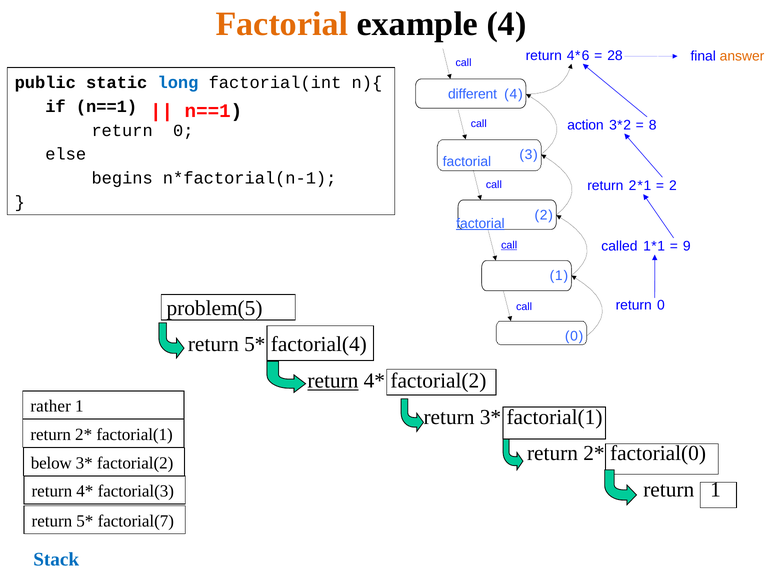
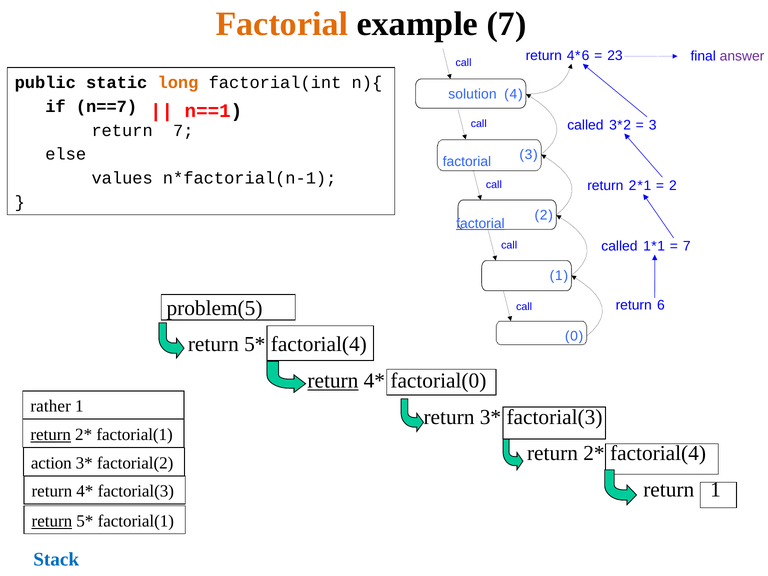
example 4: 4 -> 7
28: 28 -> 23
answer colour: orange -> purple
long colour: blue -> orange
different: different -> solution
if n==1: n==1 -> n==7
action at (585, 125): action -> called
8 at (653, 125): 8 -> 3
0 at (183, 130): 0 -> 7
begins: begins -> values
9 at (687, 246): 9 -> 7
call at (509, 245) underline: present -> none
0 at (661, 305): 0 -> 6
factorial(2 at (438, 381): factorial(2 -> factorial(0
factorial(1 at (554, 417): factorial(1 -> factorial(3
return at (51, 434) underline: none -> present
factorial(0 at (658, 453): factorial(0 -> factorial(4
below: below -> action
return at (52, 521) underline: none -> present
factorial(7 at (136, 521): factorial(7 -> factorial(1
